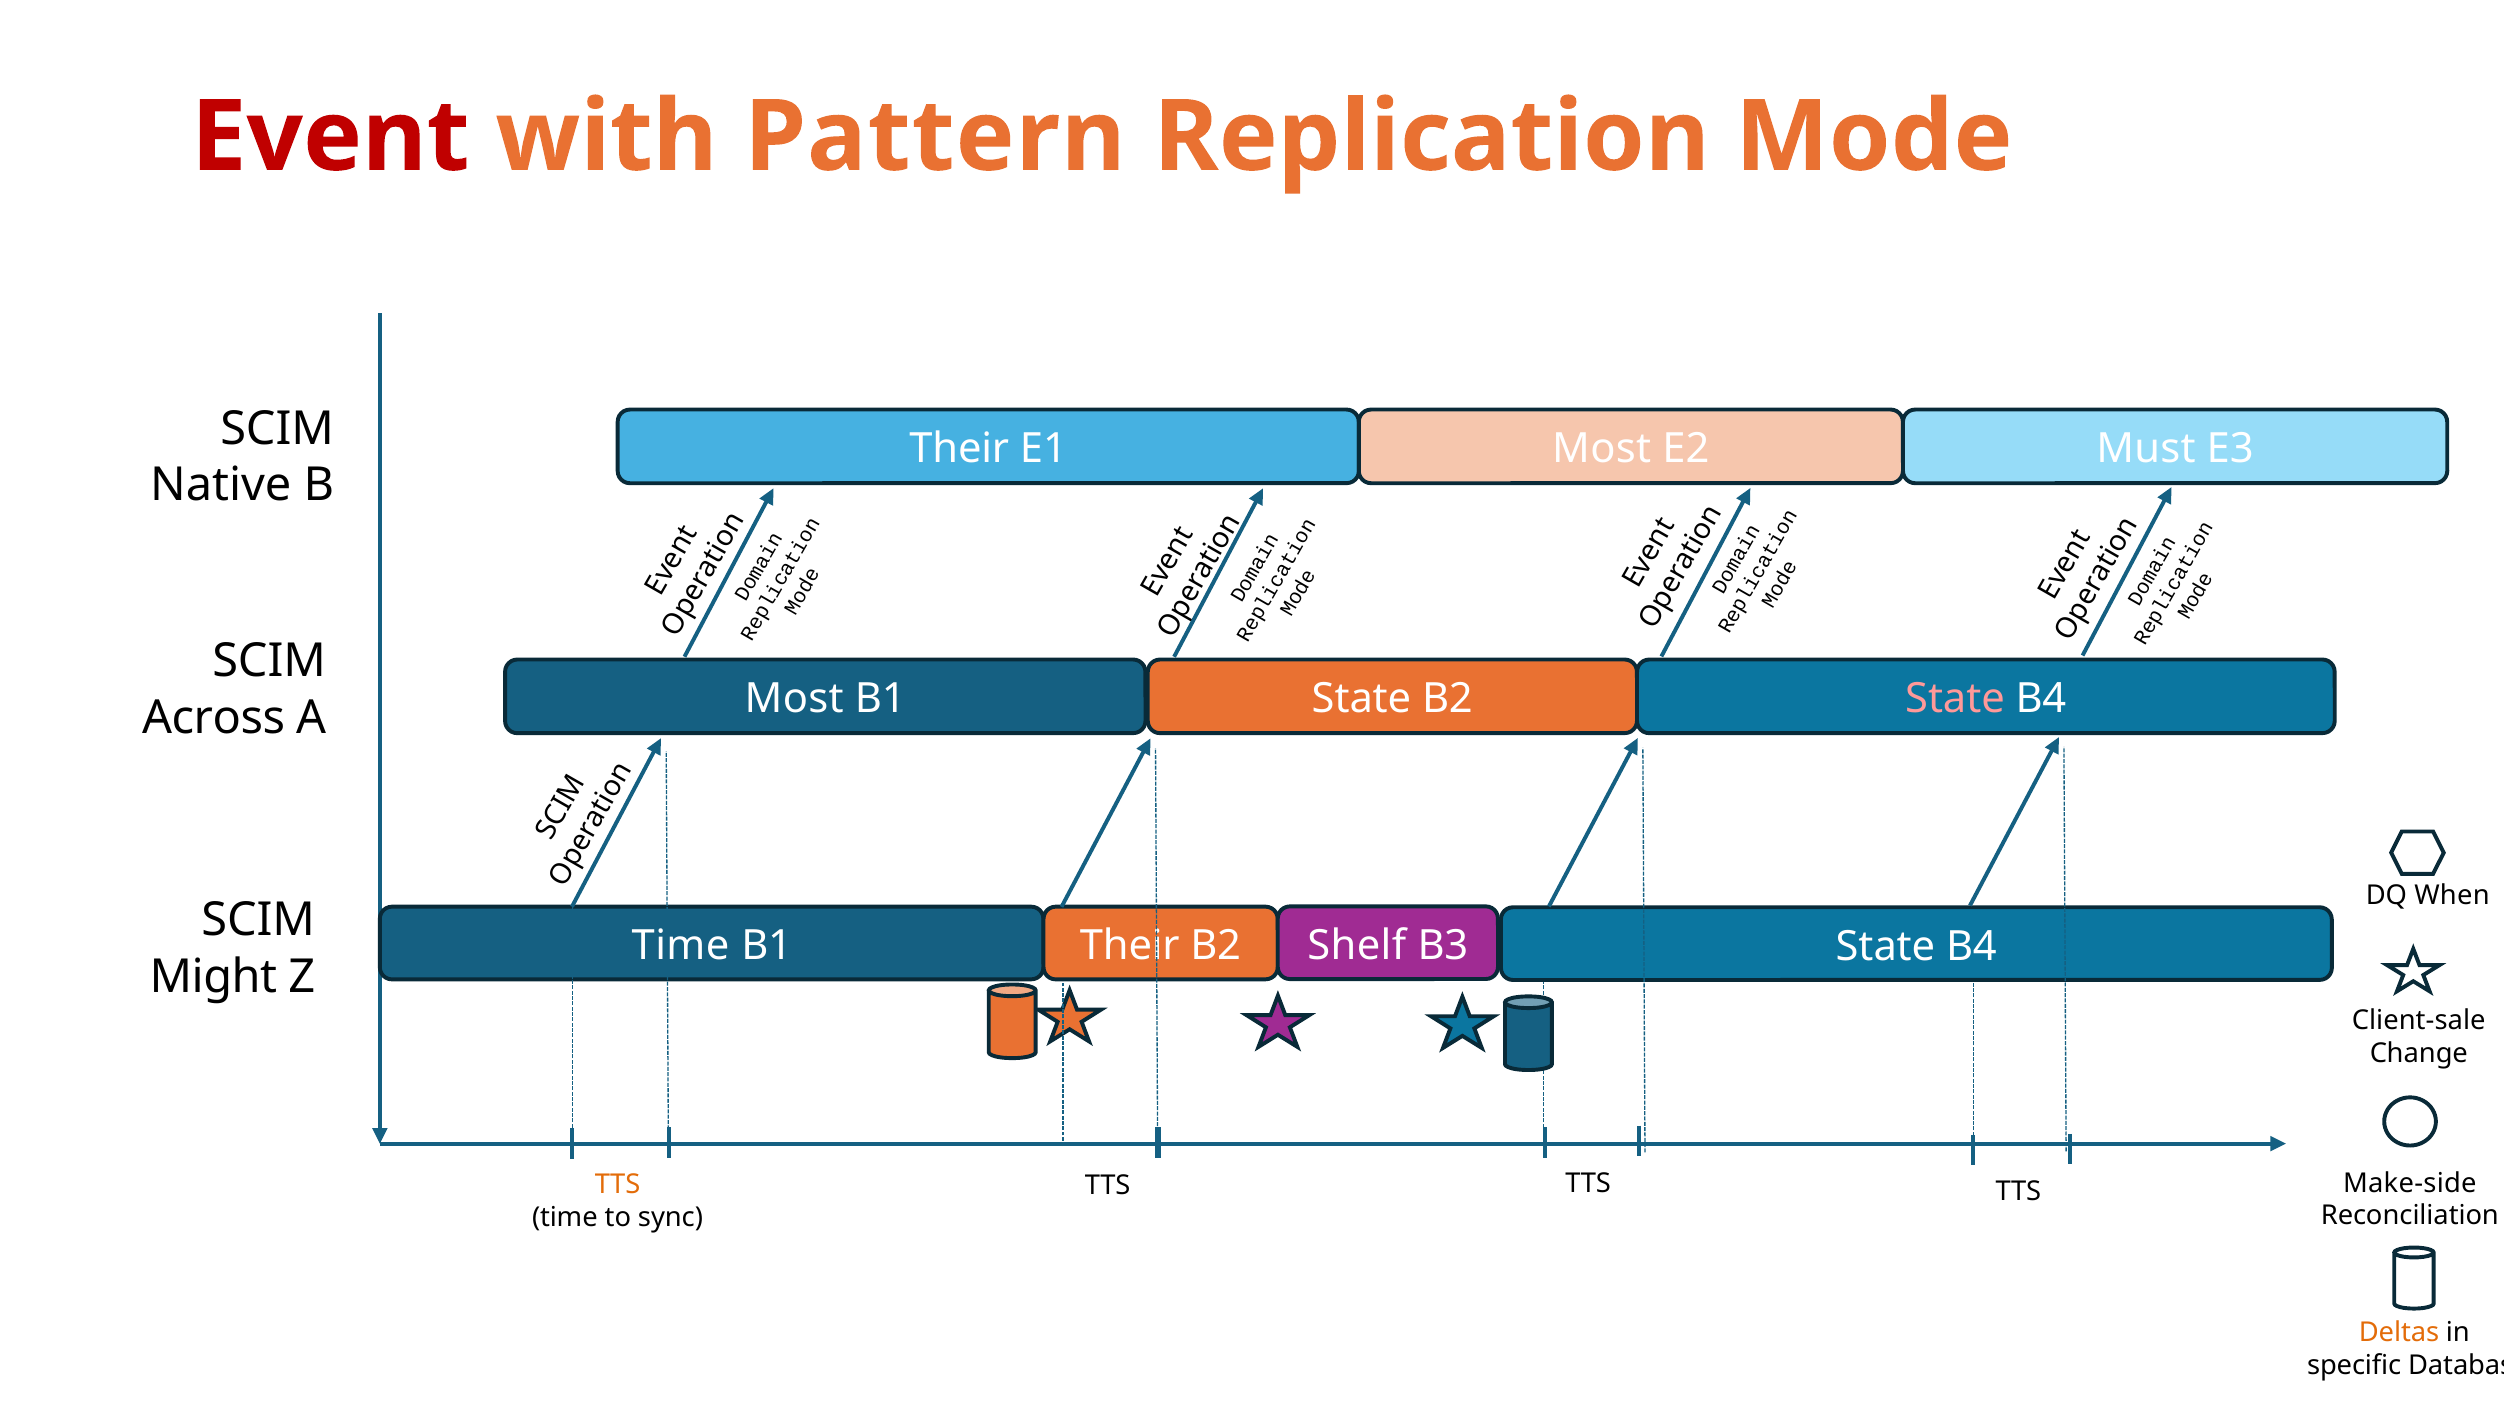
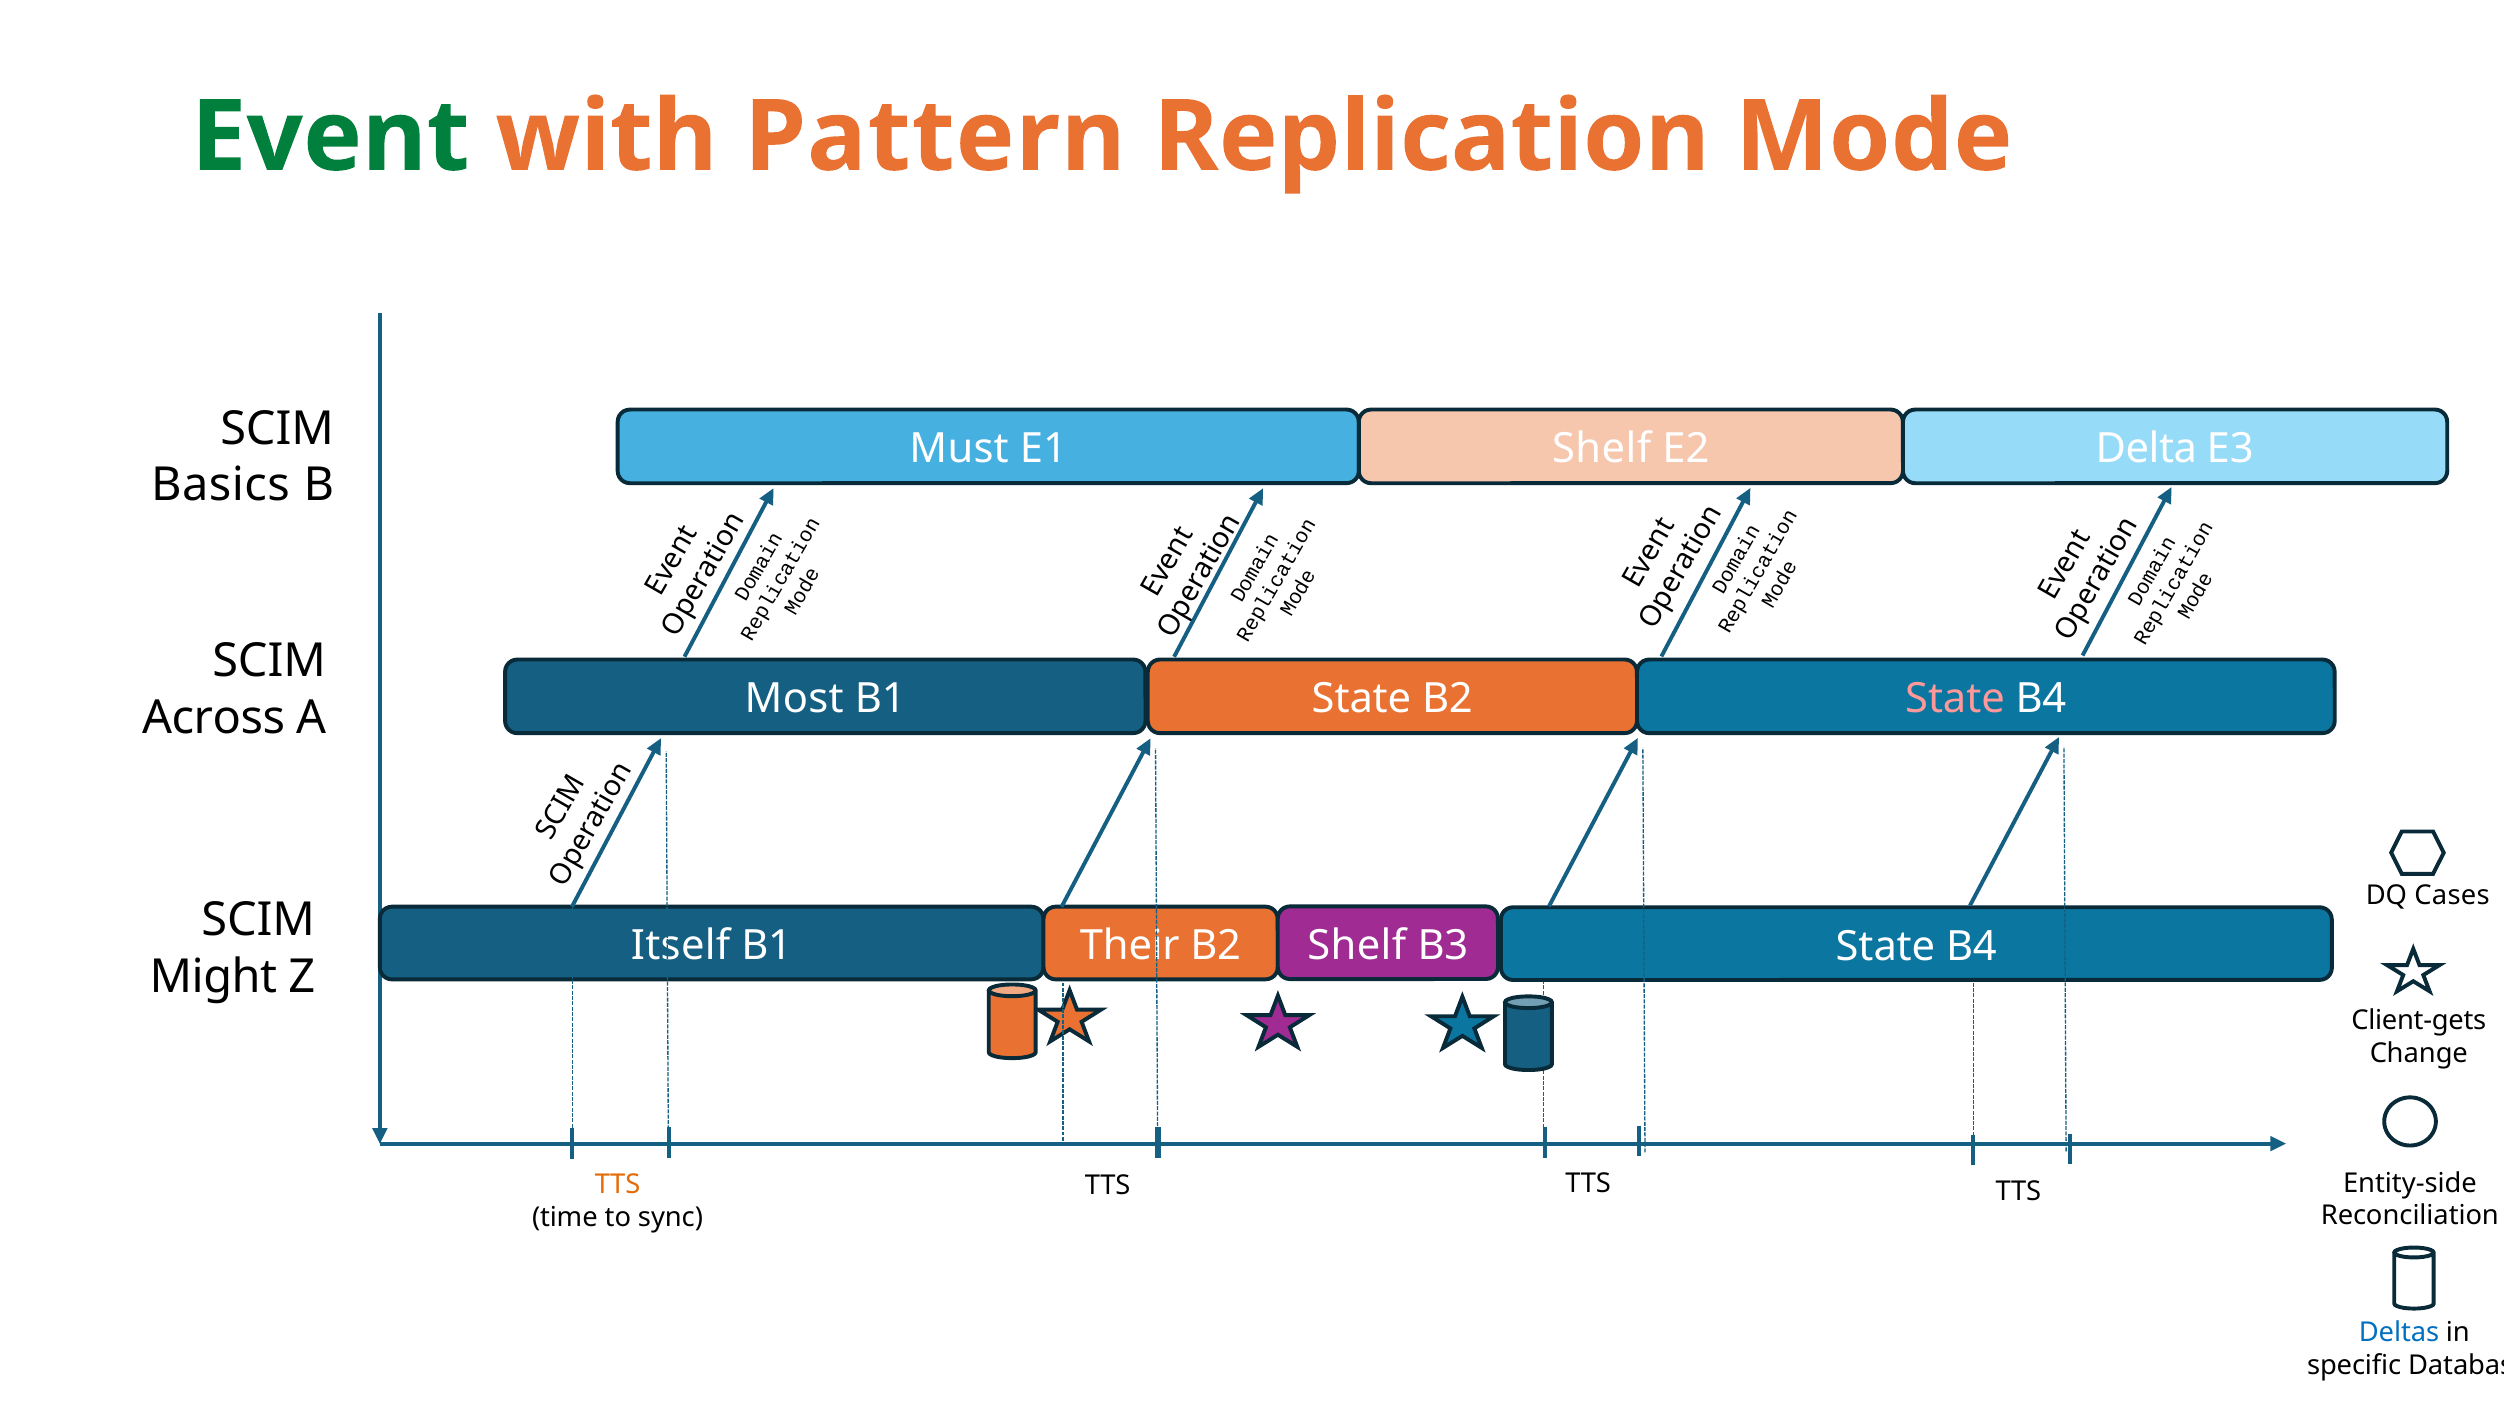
Event colour: red -> green
Their at (959, 449): Their -> Must
Most at (1602, 449): Most -> Shelf
Must: Must -> Delta
Native: Native -> Basics
When: When -> Cases
Time at (681, 946): Time -> Itself
Client-sale: Client-sale -> Client-gets
Make-side: Make-side -> Entity-side
Deltas colour: orange -> blue
